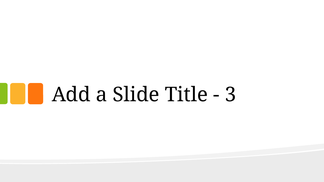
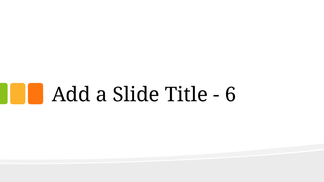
3: 3 -> 6
